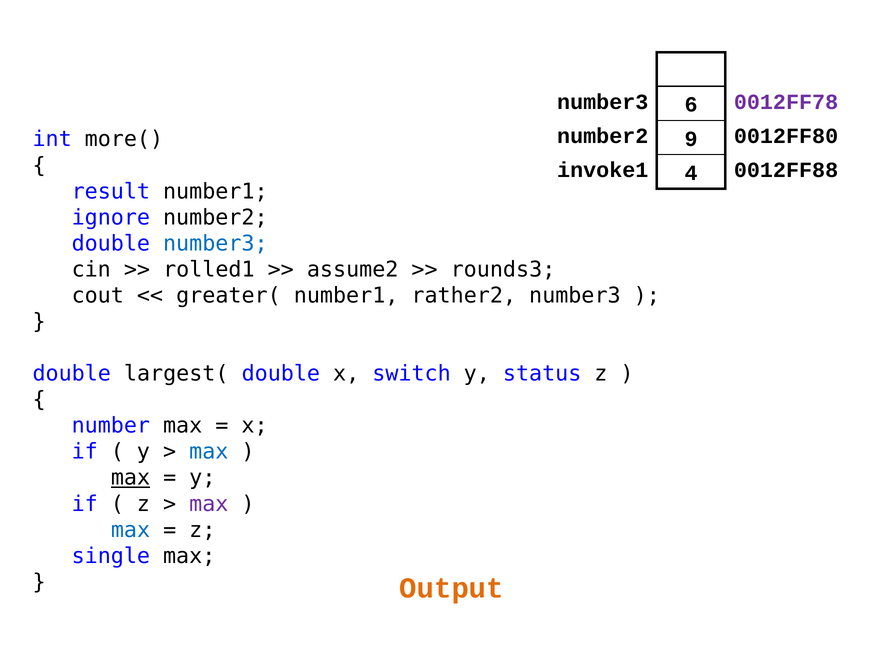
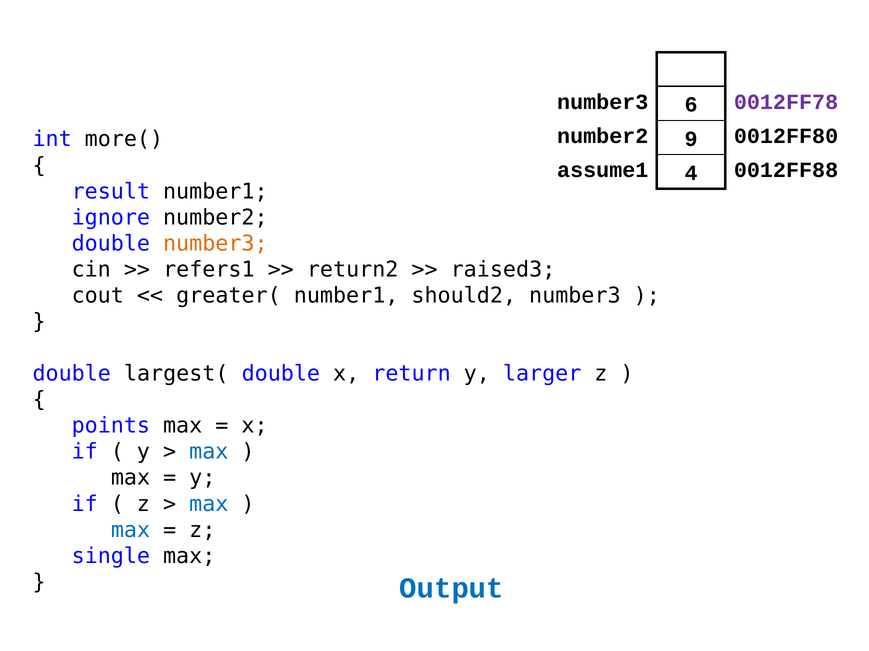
invoke1: invoke1 -> assume1
number3 at (215, 244) colour: blue -> orange
rolled1: rolled1 -> refers1
assume2: assume2 -> return2
rounds3: rounds3 -> raised3
rather2: rather2 -> should2
switch: switch -> return
status: status -> larger
number: number -> points
max at (131, 478) underline: present -> none
max at (209, 504) colour: purple -> blue
Output colour: orange -> blue
